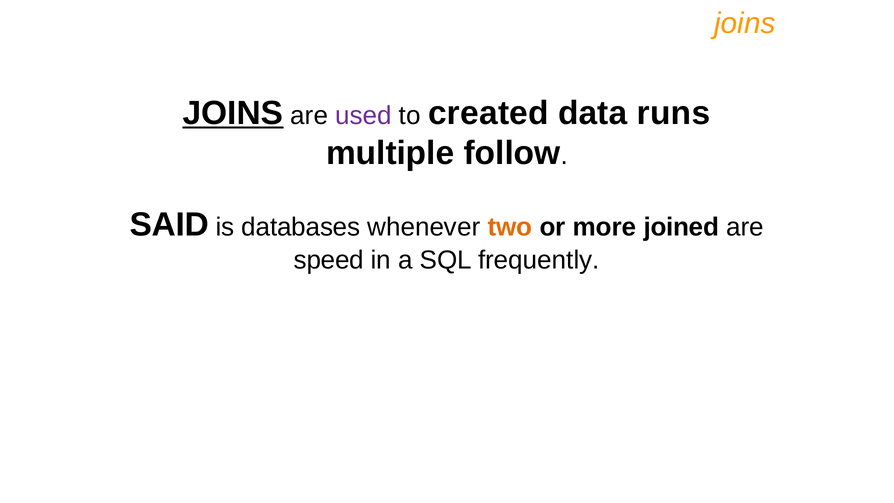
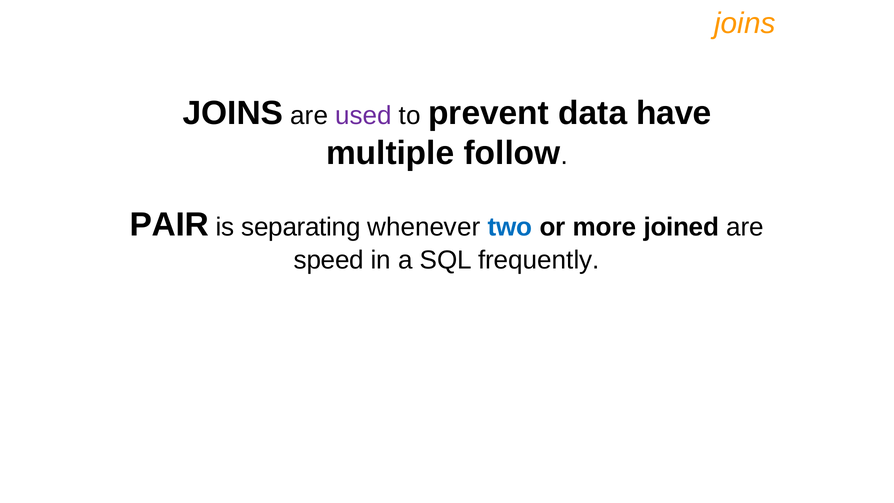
JOINS at (233, 113) underline: present -> none
created: created -> prevent
runs: runs -> have
SAID: SAID -> PAIR
databases: databases -> separating
two colour: orange -> blue
